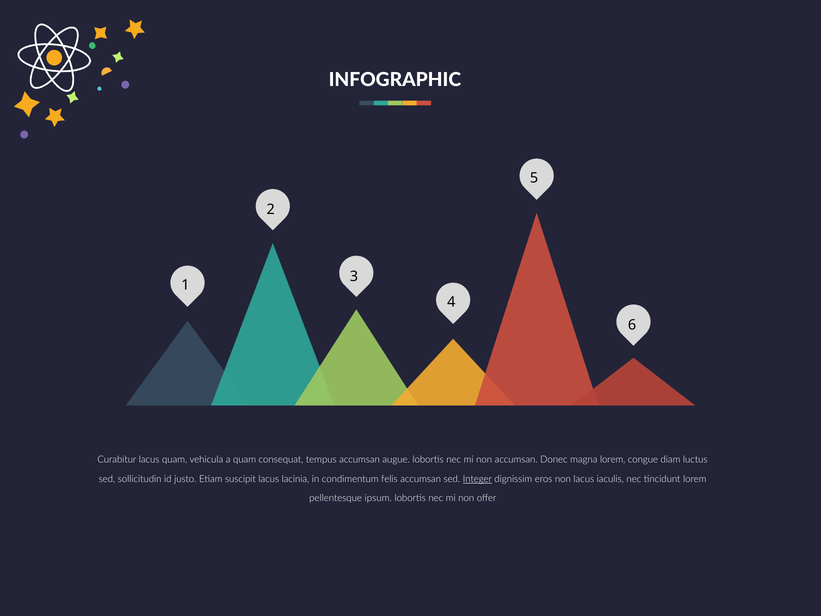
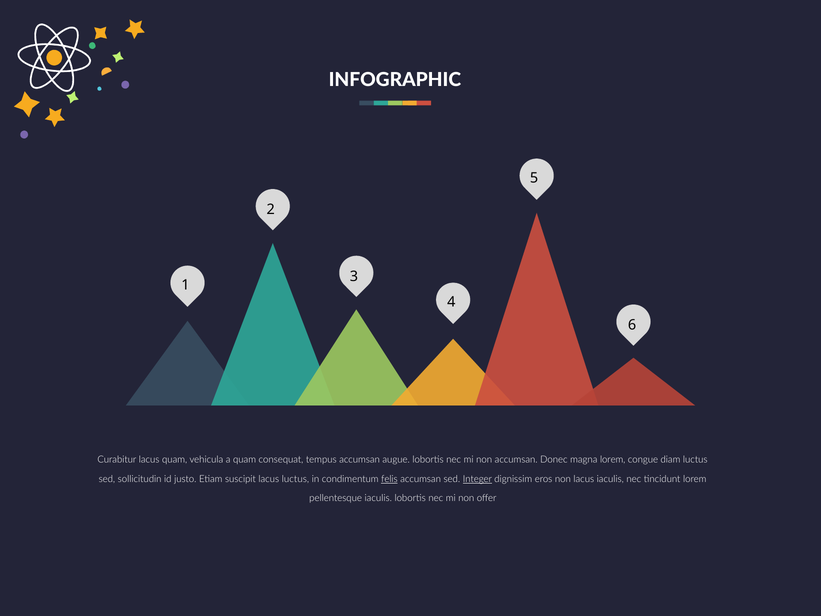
lacus lacinia: lacinia -> luctus
felis underline: none -> present
pellentesque ipsum: ipsum -> iaculis
